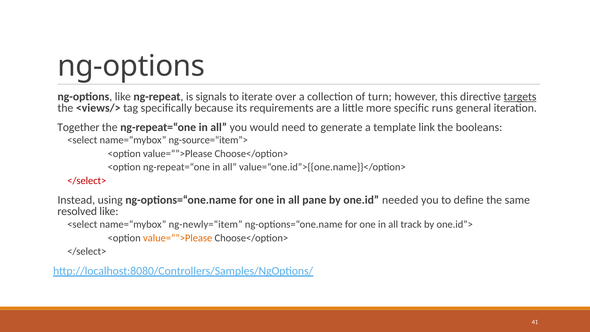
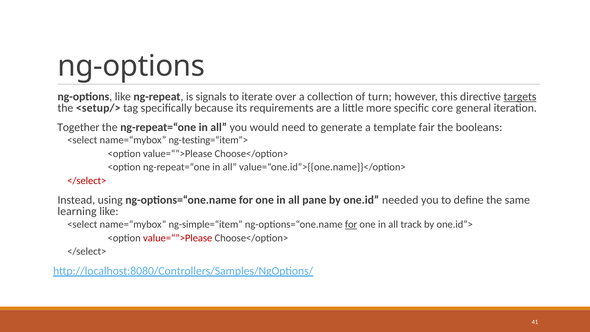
<views/>: <views/> -> <setup/>
runs: runs -> core
link: link -> fair
ng-source=“item”>: ng-source=“item”> -> ng-testing=“item”>
resolved: resolved -> learning
ng-newly=“item: ng-newly=“item -> ng-simple=“item
for at (351, 224) underline: none -> present
value=“”>Please at (178, 238) colour: orange -> red
